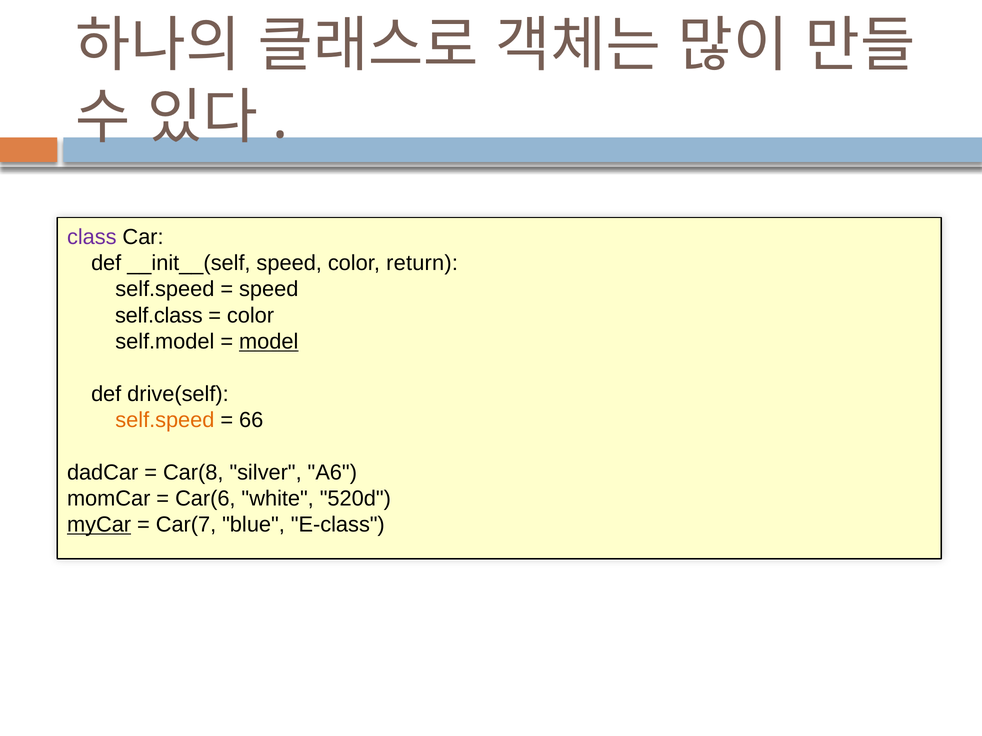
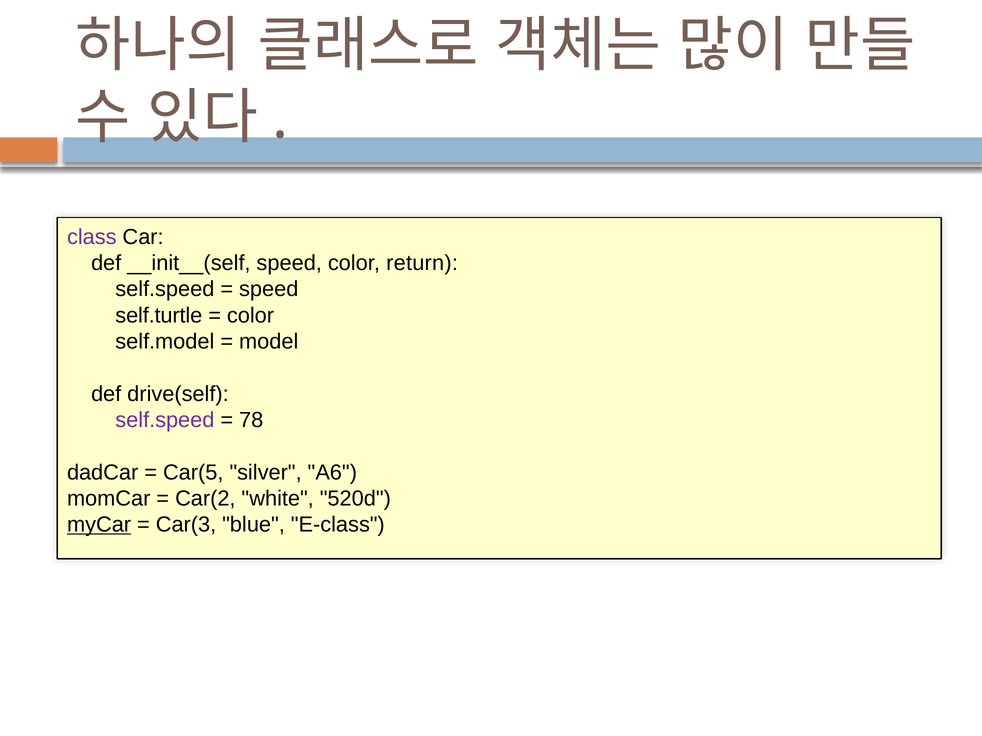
self.class: self.class -> self.turtle
model underline: present -> none
self.speed at (165, 420) colour: orange -> purple
66: 66 -> 78
Car(8: Car(8 -> Car(5
Car(6: Car(6 -> Car(2
Car(7: Car(7 -> Car(3
